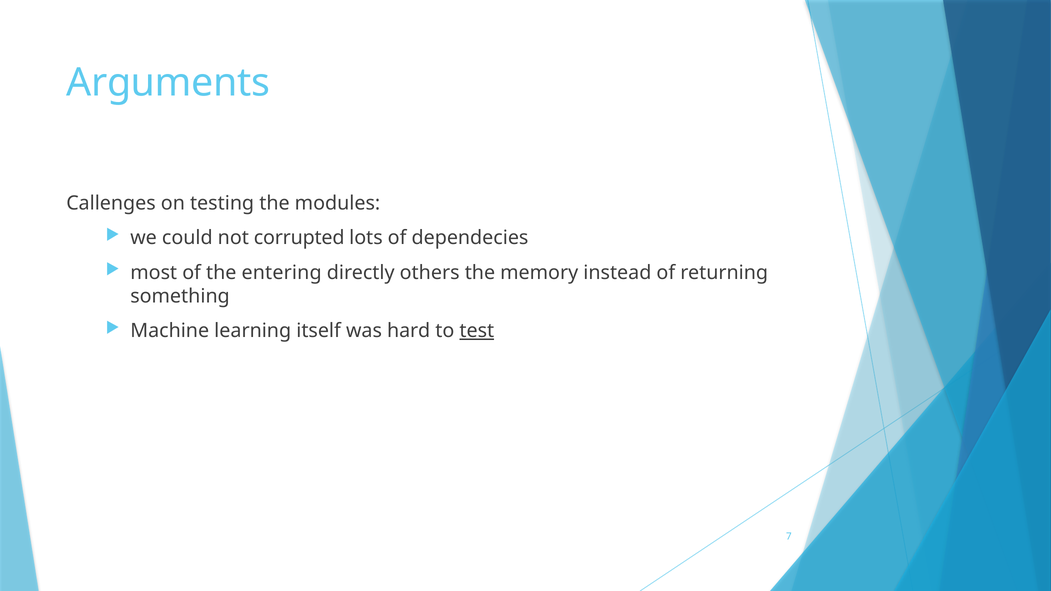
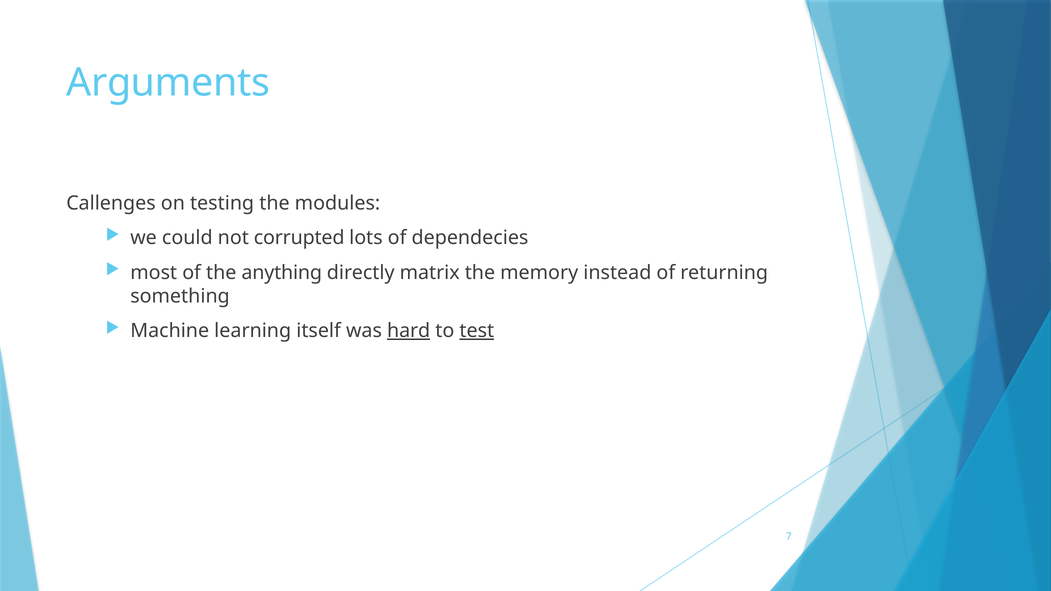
entering: entering -> anything
others: others -> matrix
hard underline: none -> present
